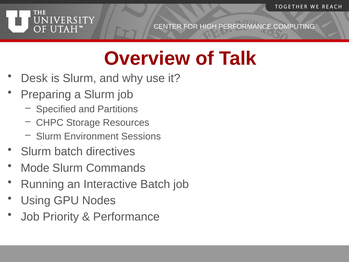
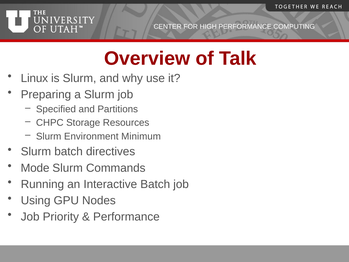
Desk: Desk -> Linux
Sessions: Sessions -> Minimum
